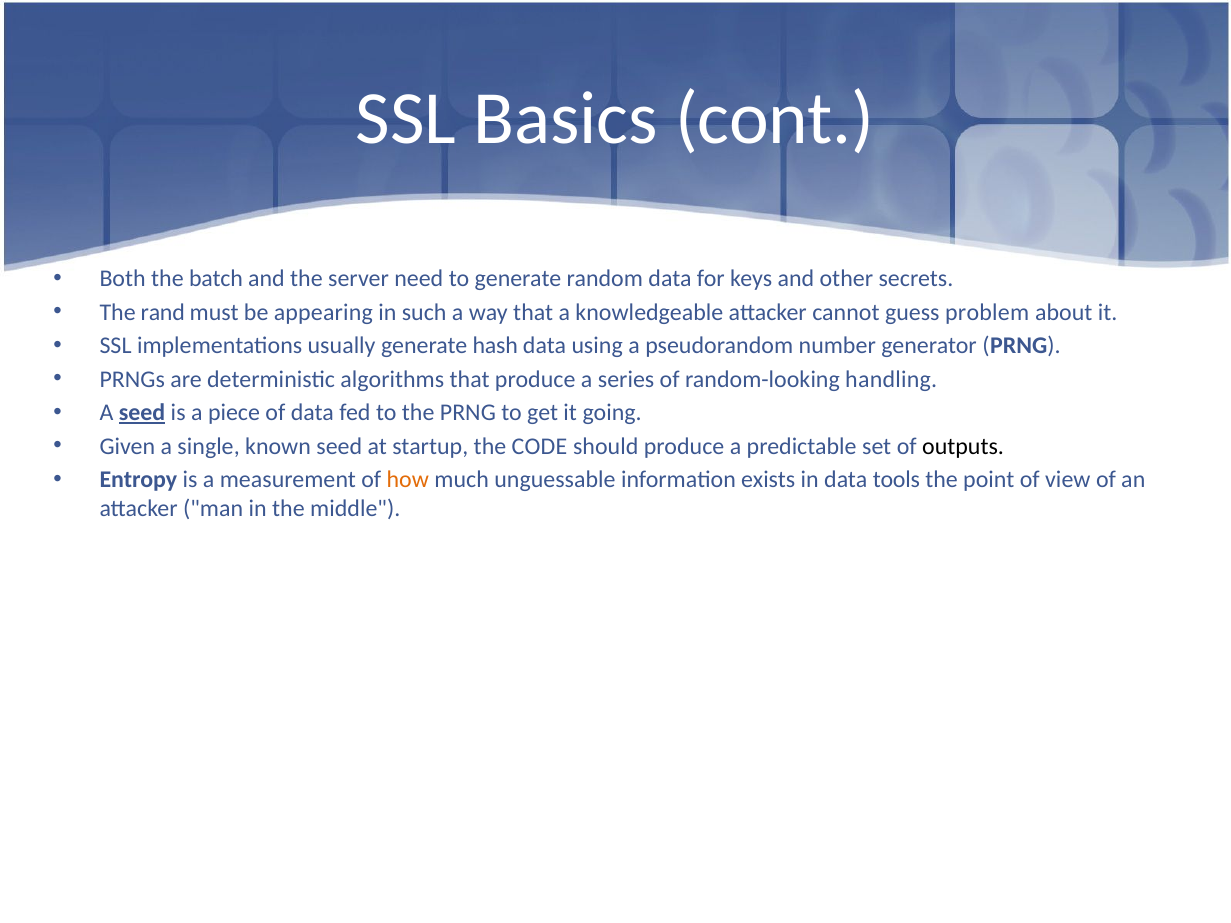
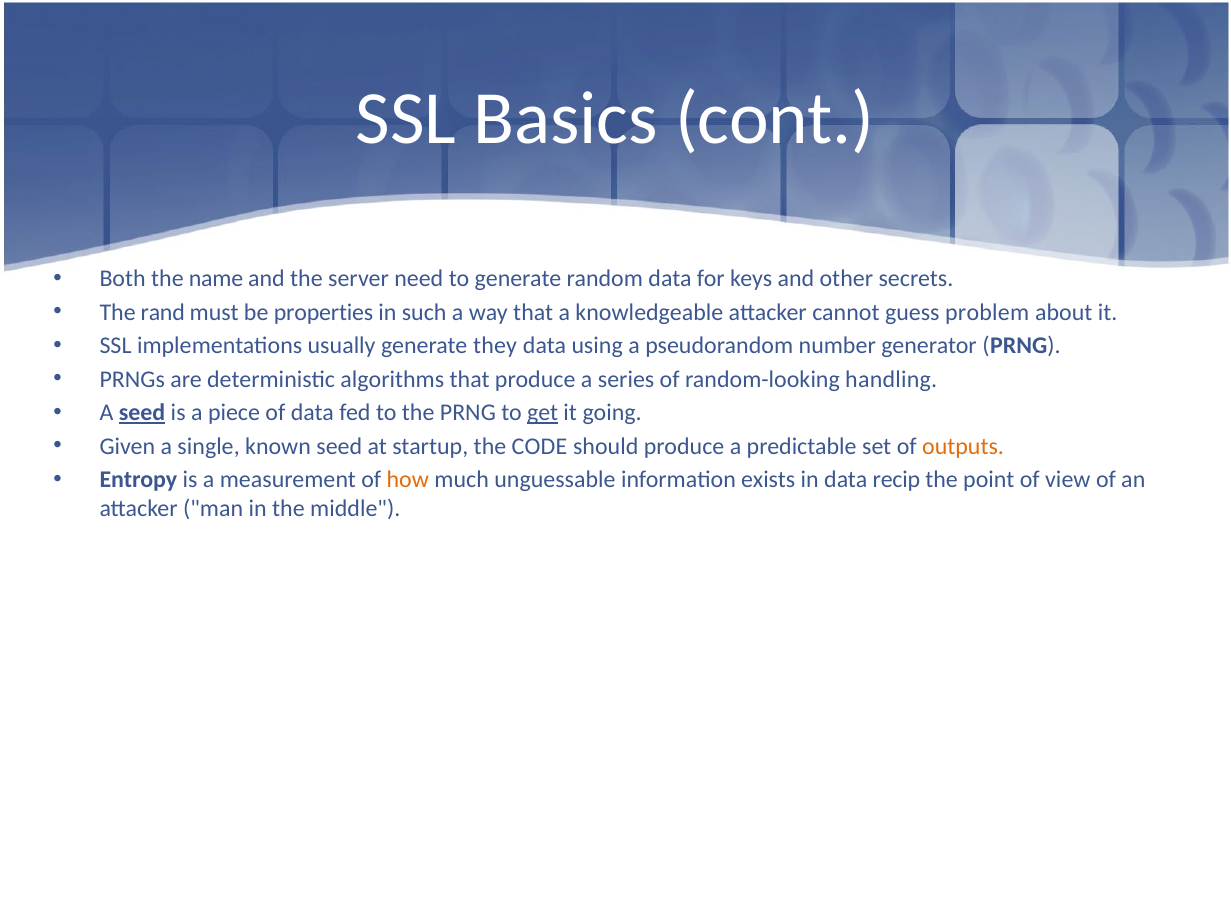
batch: batch -> name
appearing: appearing -> properties
hash: hash -> they
get underline: none -> present
outputs colour: black -> orange
tools: tools -> recip
